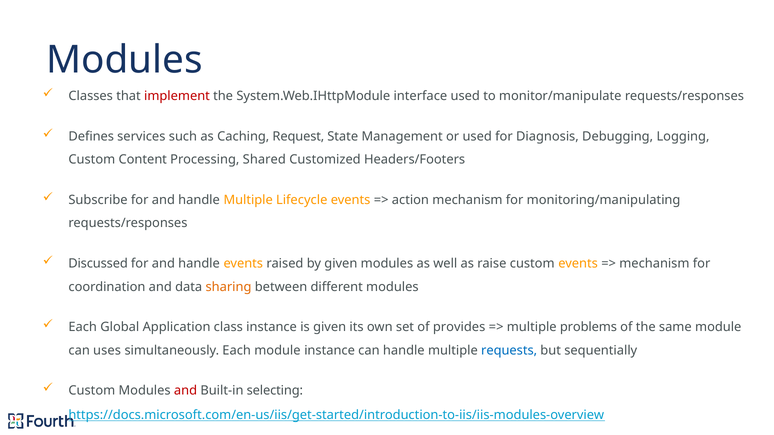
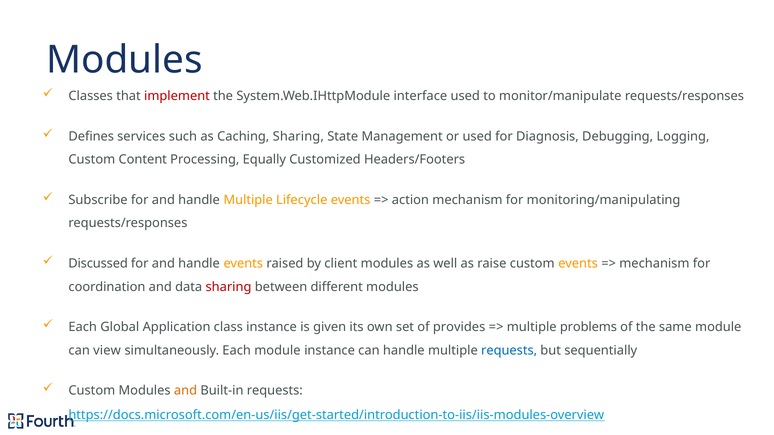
Caching Request: Request -> Sharing
Shared: Shared -> Equally
by given: given -> client
sharing at (228, 287) colour: orange -> red
uses: uses -> view
and at (186, 391) colour: red -> orange
Built-in selecting: selecting -> requests
